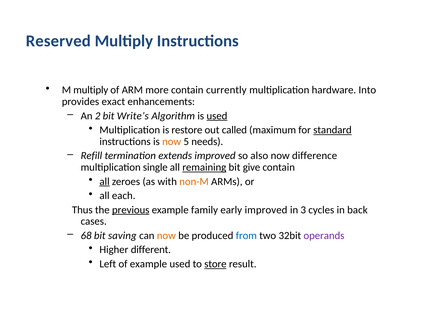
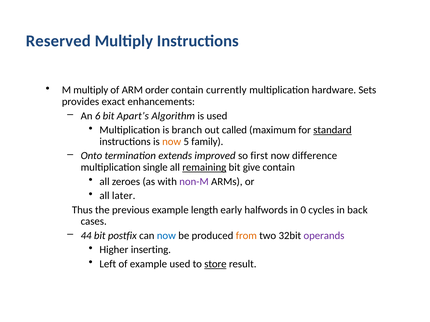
more: more -> order
Into: Into -> Sets
2: 2 -> 6
Write’s: Write’s -> Apart’s
used at (217, 116) underline: present -> none
restore: restore -> branch
needs: needs -> family
Refill: Refill -> Onto
also: also -> first
all at (105, 182) underline: present -> none
non-M colour: orange -> purple
each: each -> later
previous underline: present -> none
family: family -> length
early improved: improved -> halfwords
3: 3 -> 0
68: 68 -> 44
saving: saving -> postfix
now at (166, 236) colour: orange -> blue
from colour: blue -> orange
different: different -> inserting
